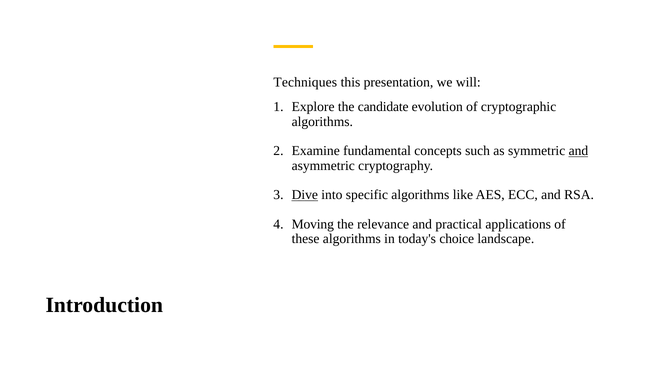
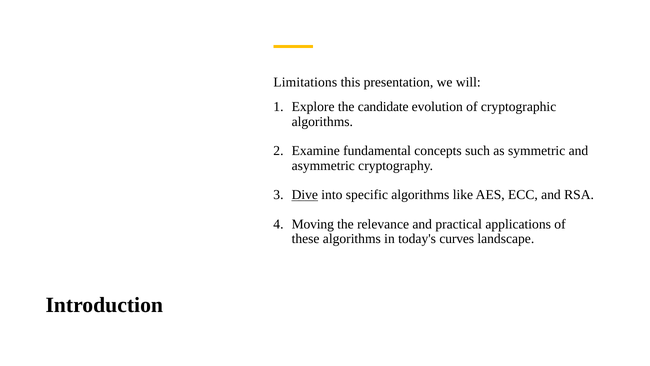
Techniques: Techniques -> Limitations
and at (578, 151) underline: present -> none
choice: choice -> curves
